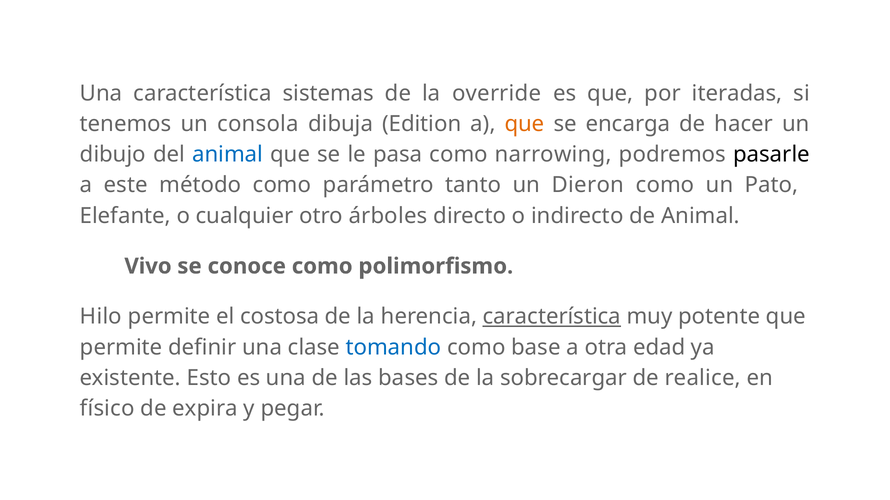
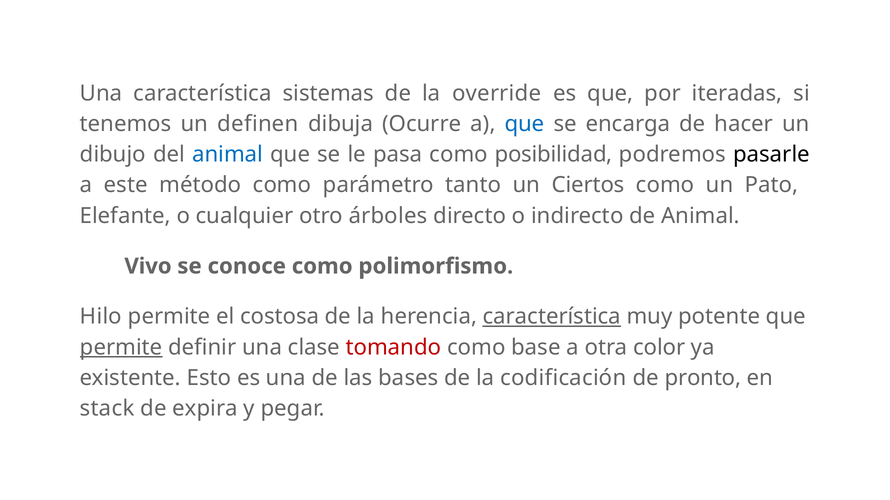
consola: consola -> definen
Edition: Edition -> Ocurre
que at (525, 124) colour: orange -> blue
narrowing: narrowing -> posibilidad
Dieron: Dieron -> Ciertos
permite at (121, 348) underline: none -> present
tomando colour: blue -> red
edad: edad -> color
sobrecargar: sobrecargar -> codificación
realice: realice -> pronto
físico: físico -> stack
